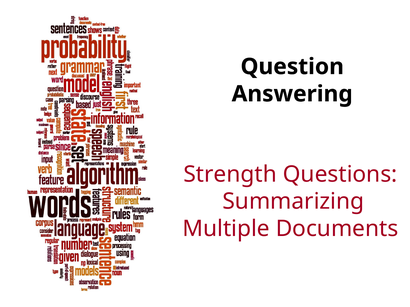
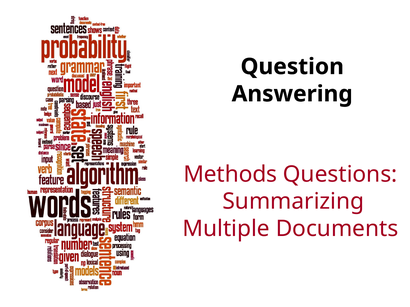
Strength: Strength -> Methods
